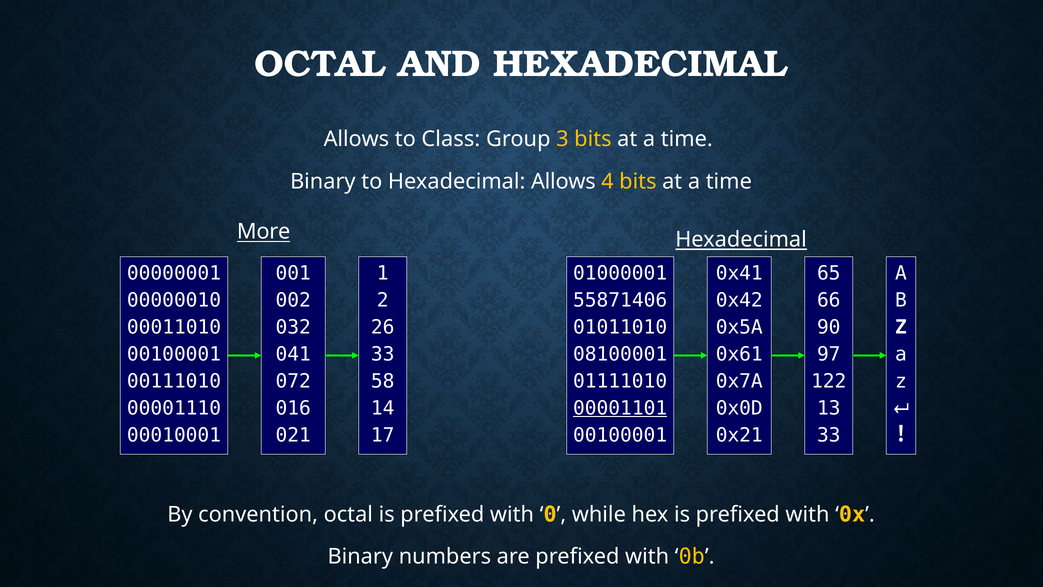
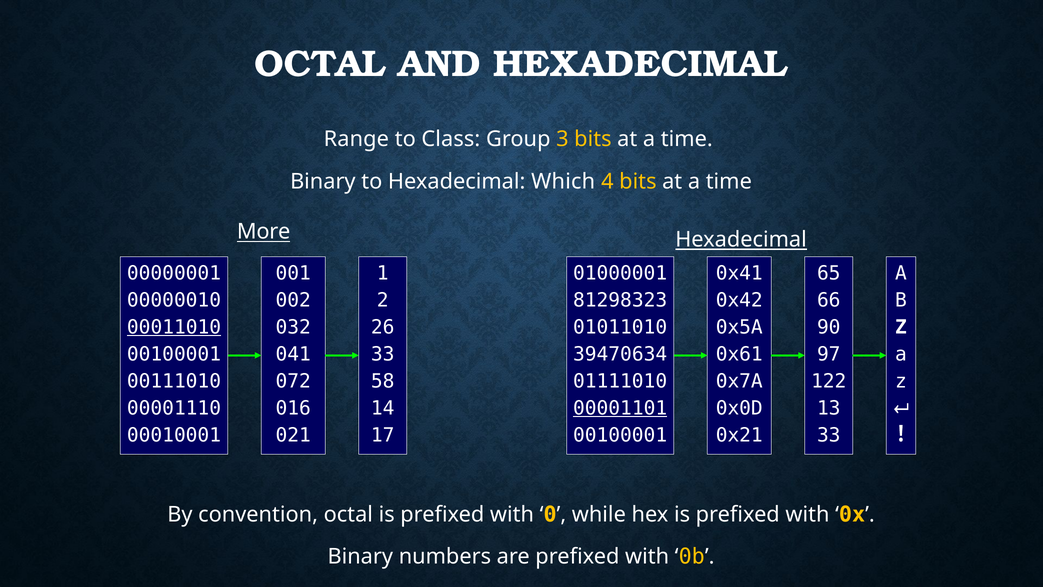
Allows at (356, 139): Allows -> Range
Hexadecimal Allows: Allows -> Which
55871406: 55871406 -> 81298323
00011010 underline: none -> present
08100001: 08100001 -> 39470634
